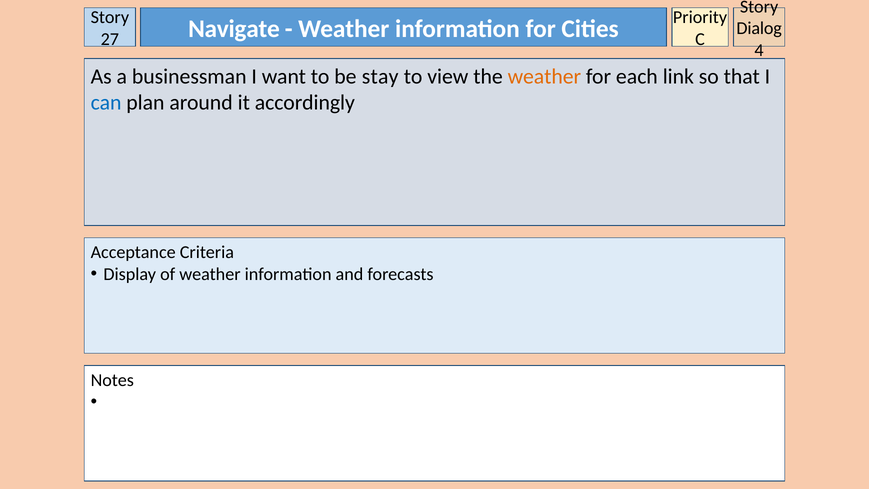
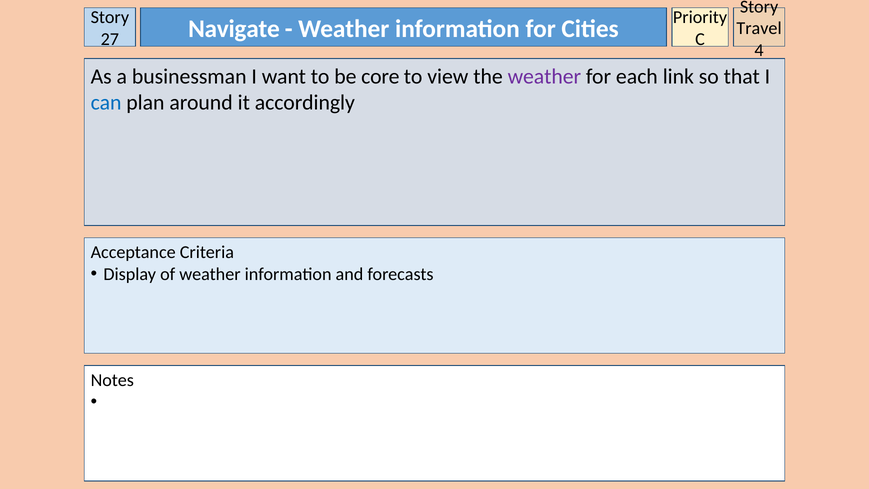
Dialog: Dialog -> Travel
stay: stay -> core
weather at (544, 76) colour: orange -> purple
